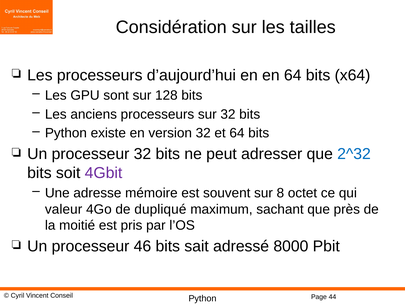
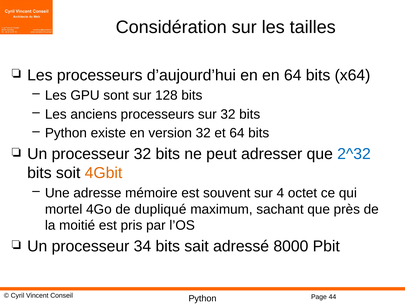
4Gbit colour: purple -> orange
8: 8 -> 4
valeur: valeur -> mortel
46: 46 -> 34
